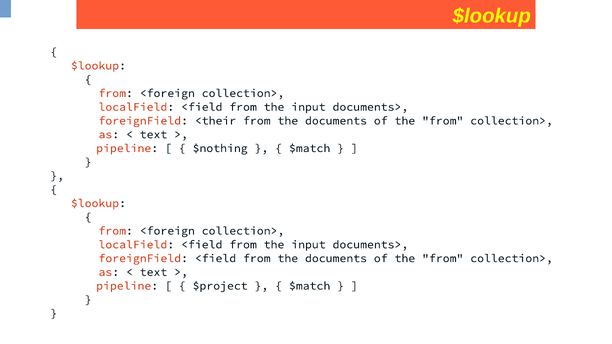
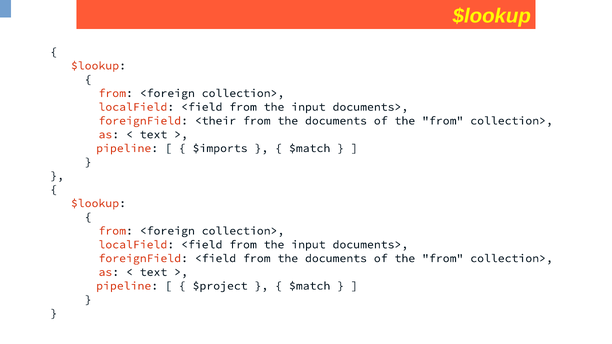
$nothing: $nothing -> $imports
